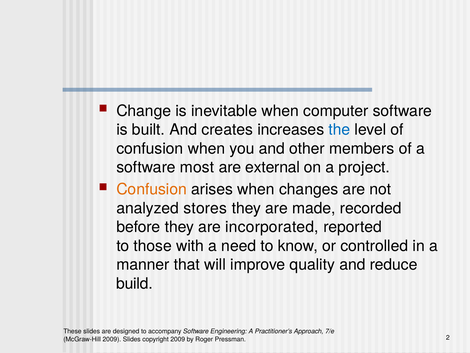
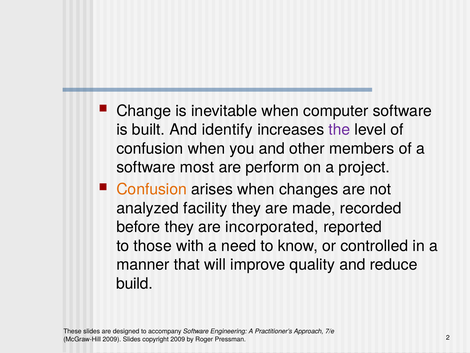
creates: creates -> identify
the colour: blue -> purple
external: external -> perform
stores: stores -> facility
